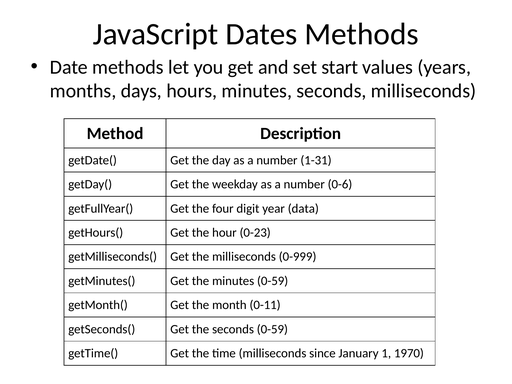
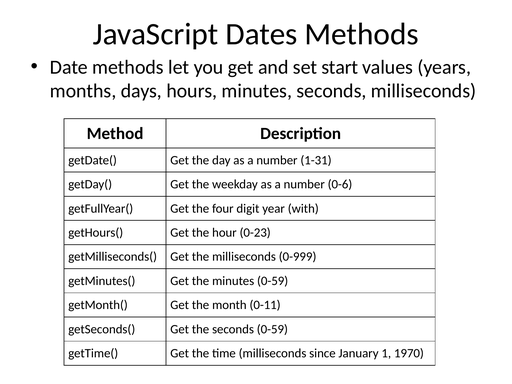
data: data -> with
